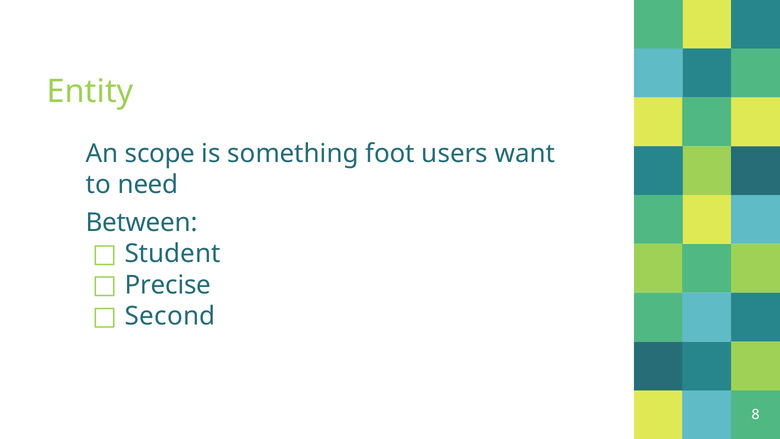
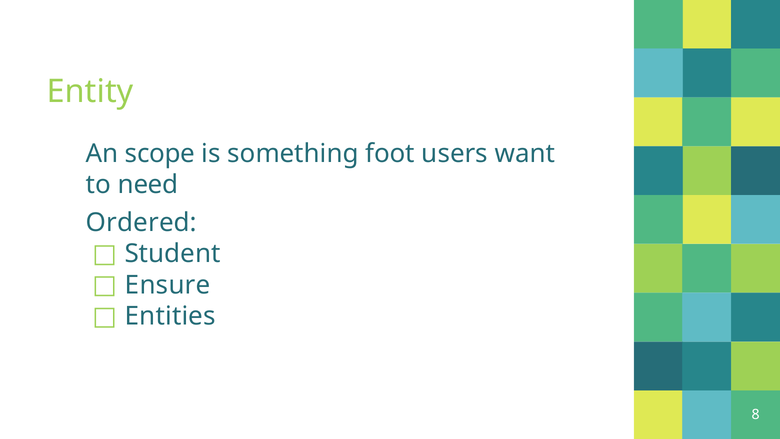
Between: Between -> Ordered
Precise: Precise -> Ensure
Second: Second -> Entities
